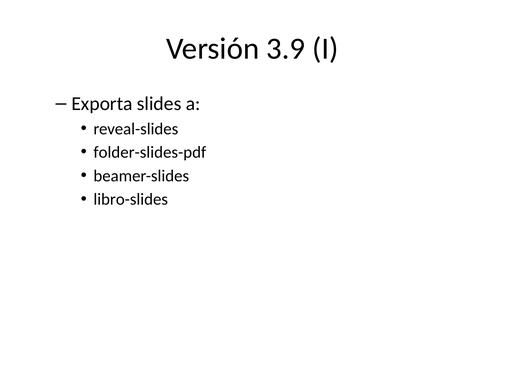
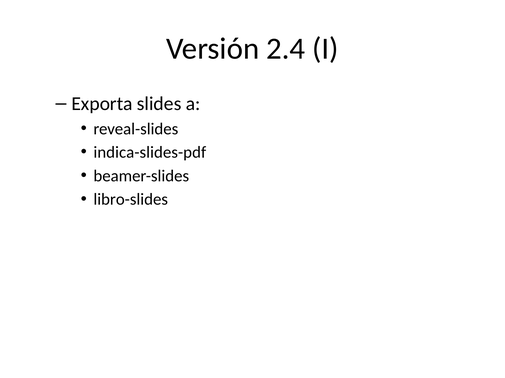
3.9: 3.9 -> 2.4
folder-slides-pdf: folder-slides-pdf -> indica-slides-pdf
